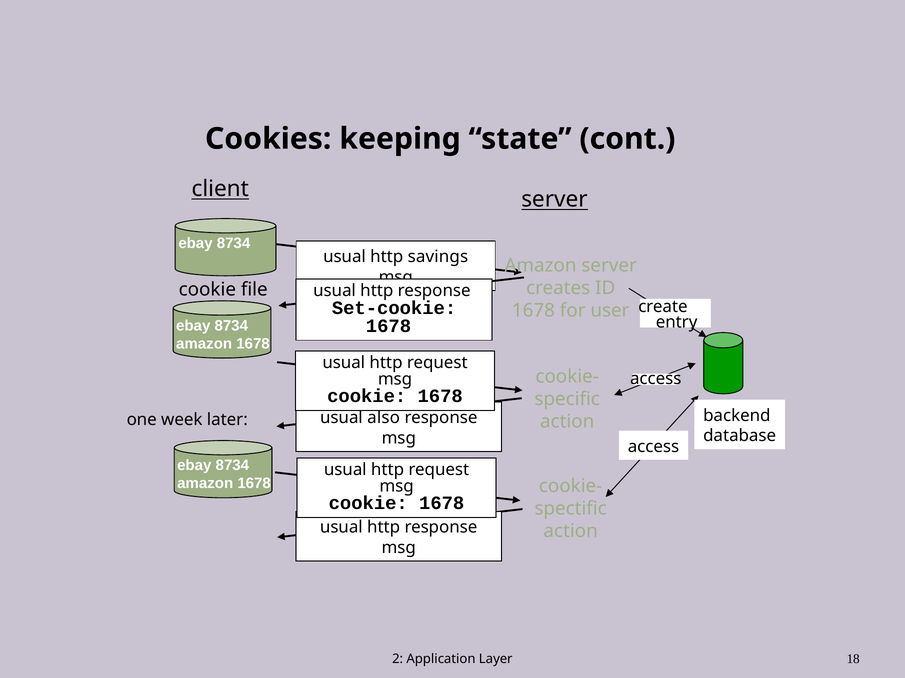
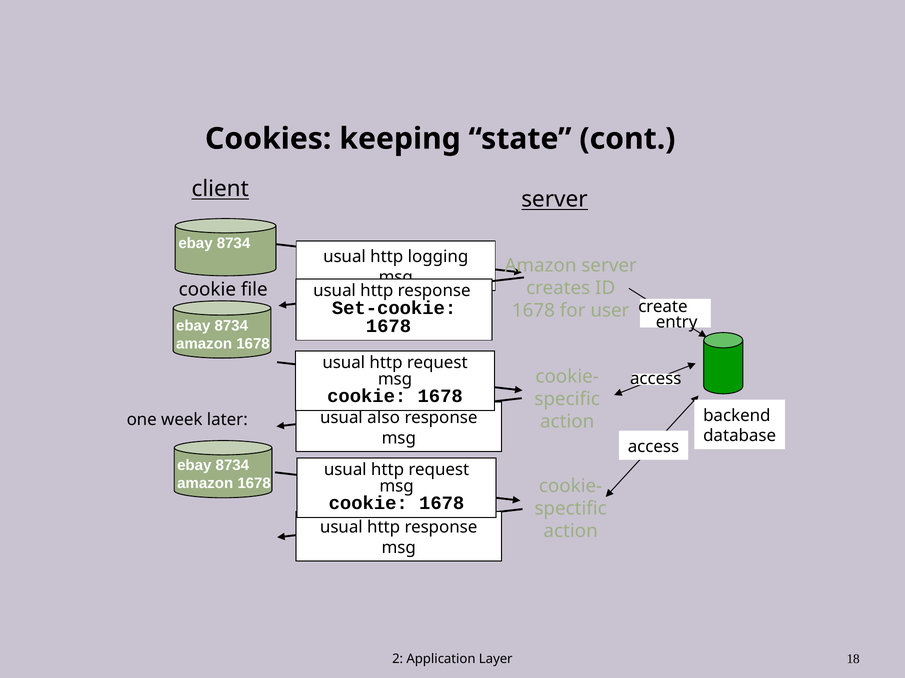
savings: savings -> logging
